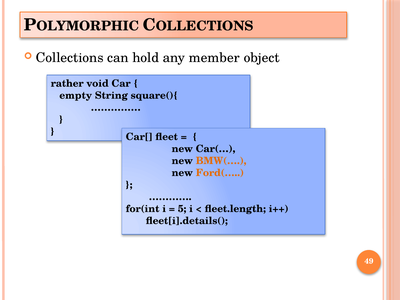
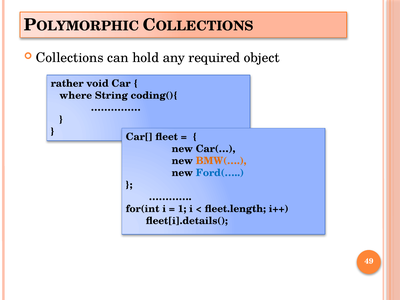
member: member -> required
empty: empty -> where
square(){: square(){ -> coding(){
Ford(… colour: orange -> blue
5: 5 -> 1
